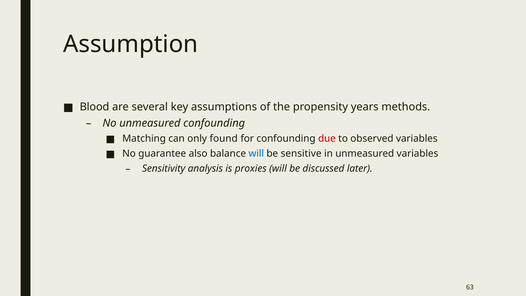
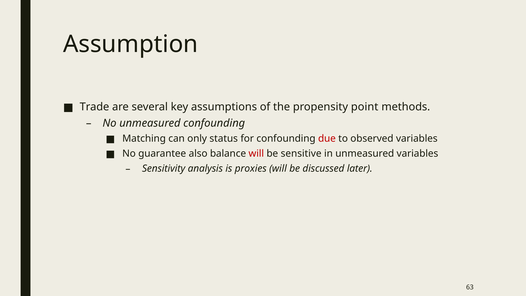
Blood: Blood -> Trade
years: years -> point
found: found -> status
will at (256, 154) colour: blue -> red
